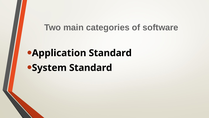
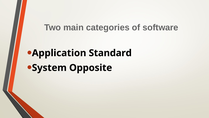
System Standard: Standard -> Opposite
